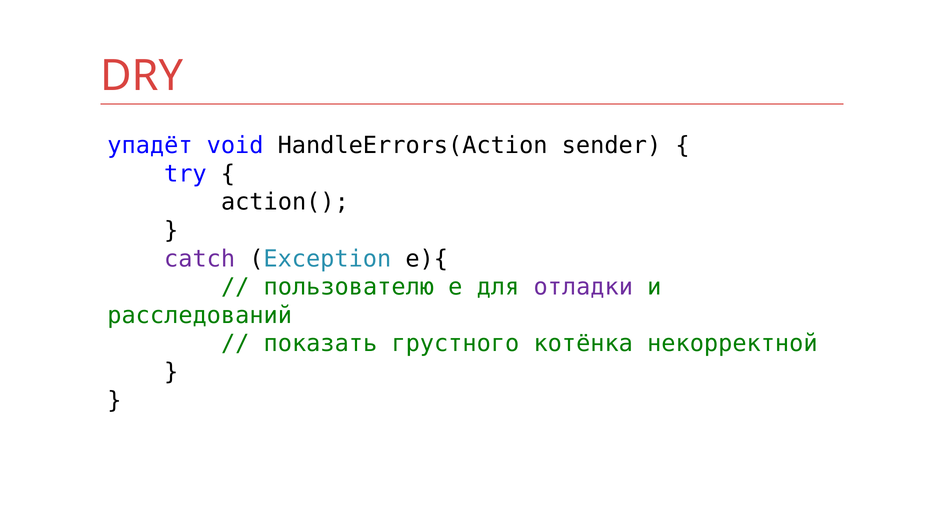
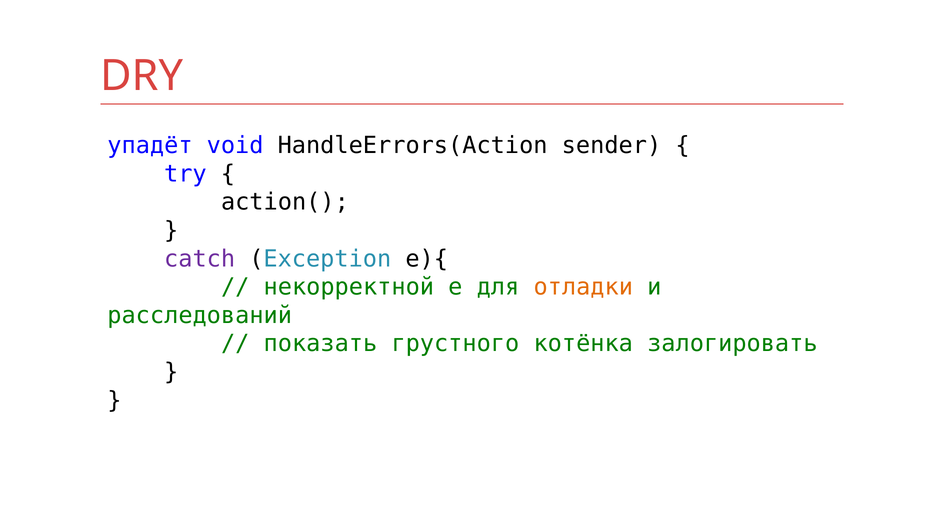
пользователю: пользователю -> некорректной
отладки colour: purple -> orange
некорректной: некорректной -> залогировать
